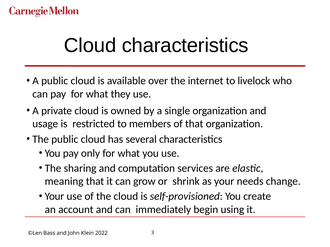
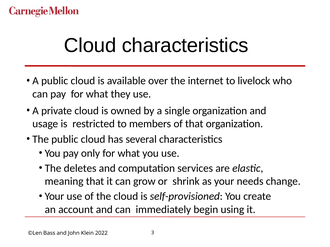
sharing: sharing -> deletes
